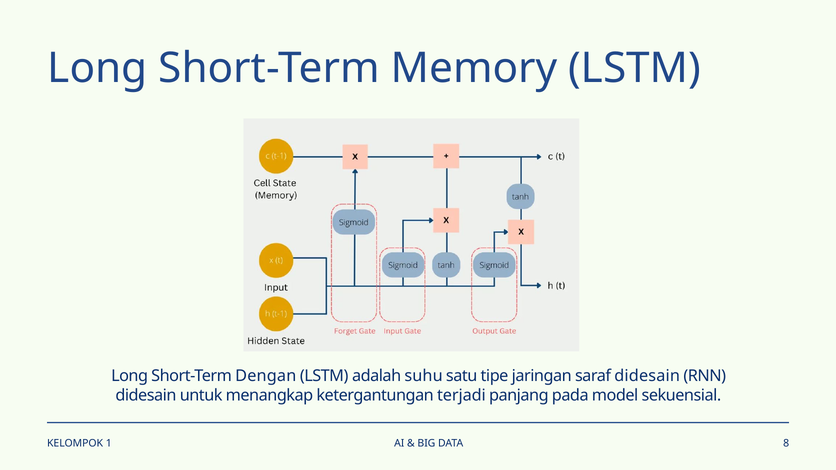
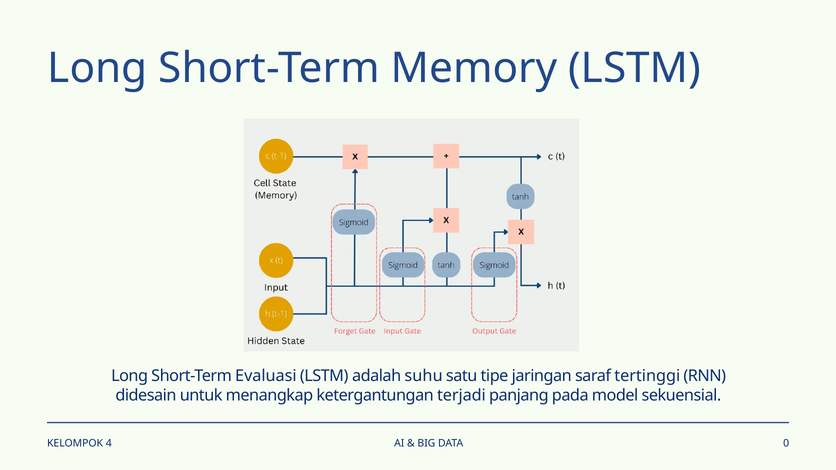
Dengan: Dengan -> Evaluasi
saraf didesain: didesain -> tertinggi
1: 1 -> 4
8: 8 -> 0
